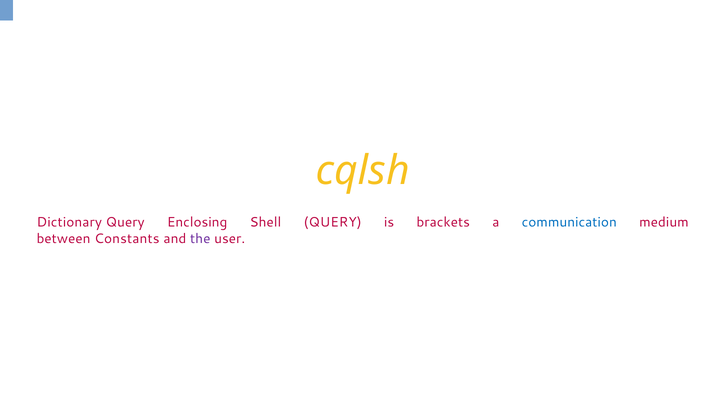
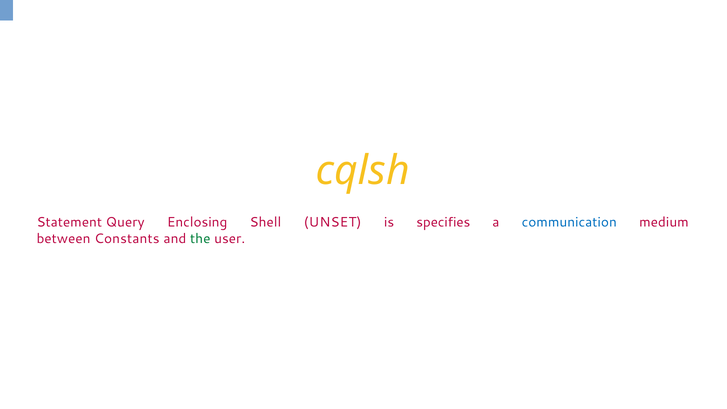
Dictionary: Dictionary -> Statement
Shell QUERY: QUERY -> UNSET
brackets: brackets -> specifies
the colour: purple -> green
